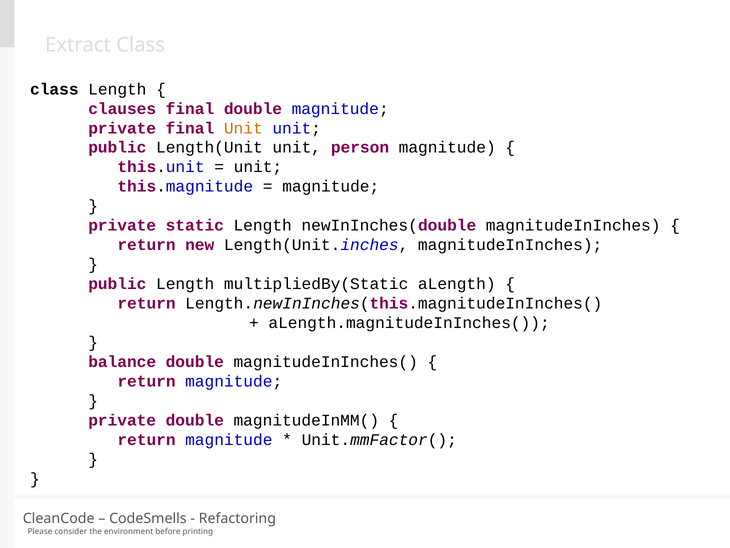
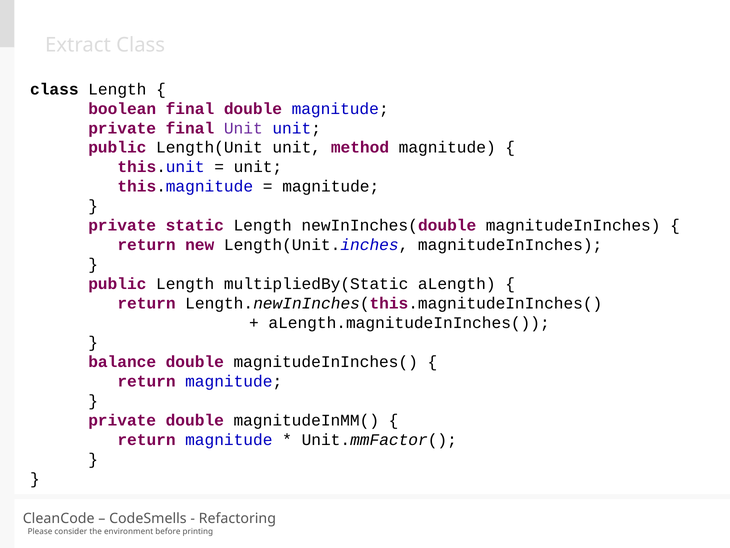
clauses: clauses -> boolean
Unit at (243, 128) colour: orange -> purple
person: person -> method
